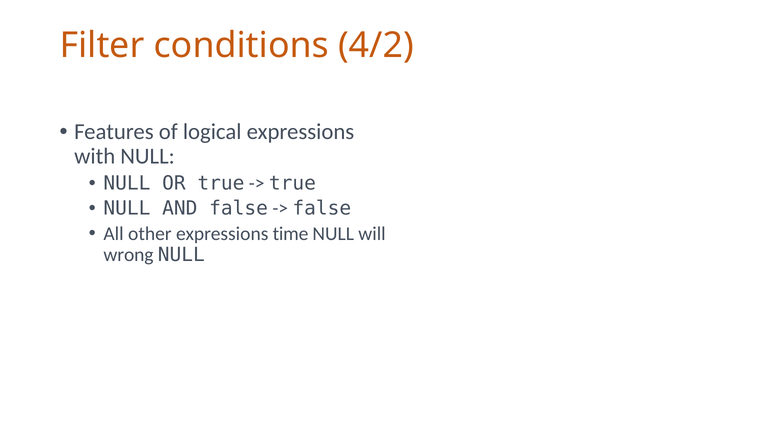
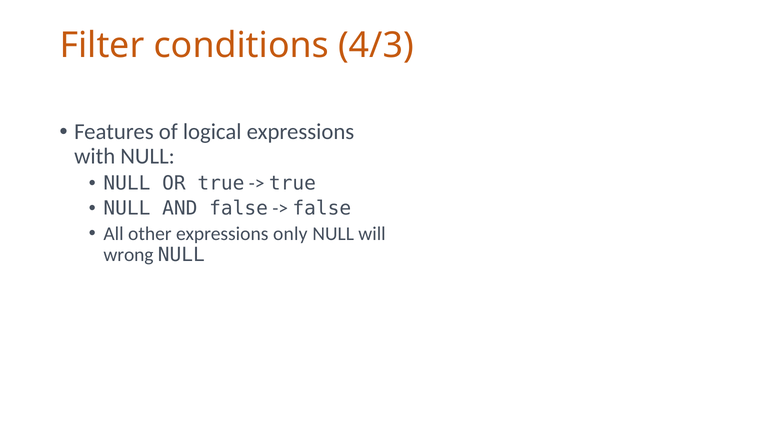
4/2: 4/2 -> 4/3
time: time -> only
